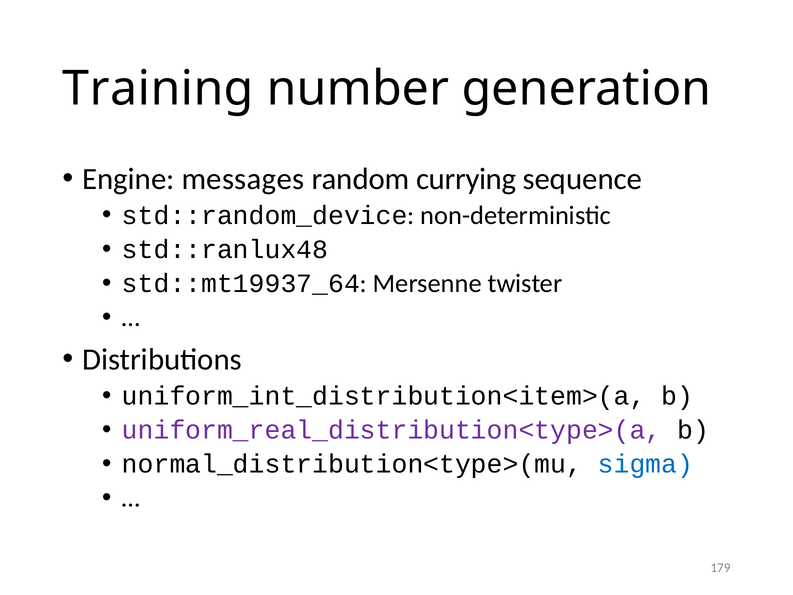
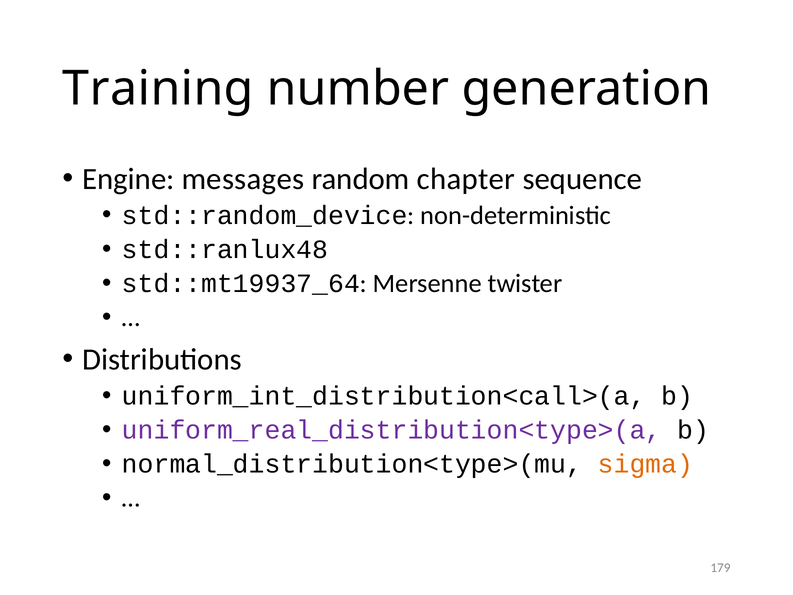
currying: currying -> chapter
uniform_int_distribution<item>(a: uniform_int_distribution<item>(a -> uniform_int_distribution<call>(a
sigma colour: blue -> orange
